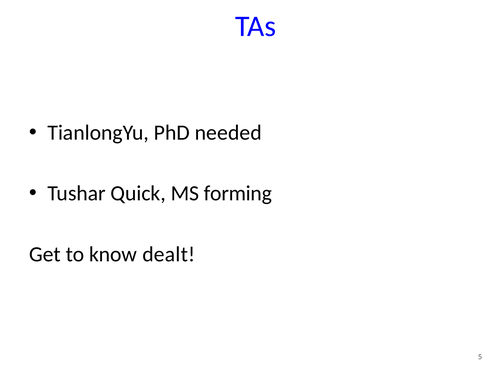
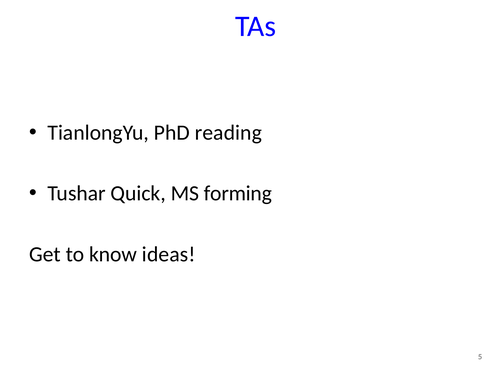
needed: needed -> reading
dealt: dealt -> ideas
